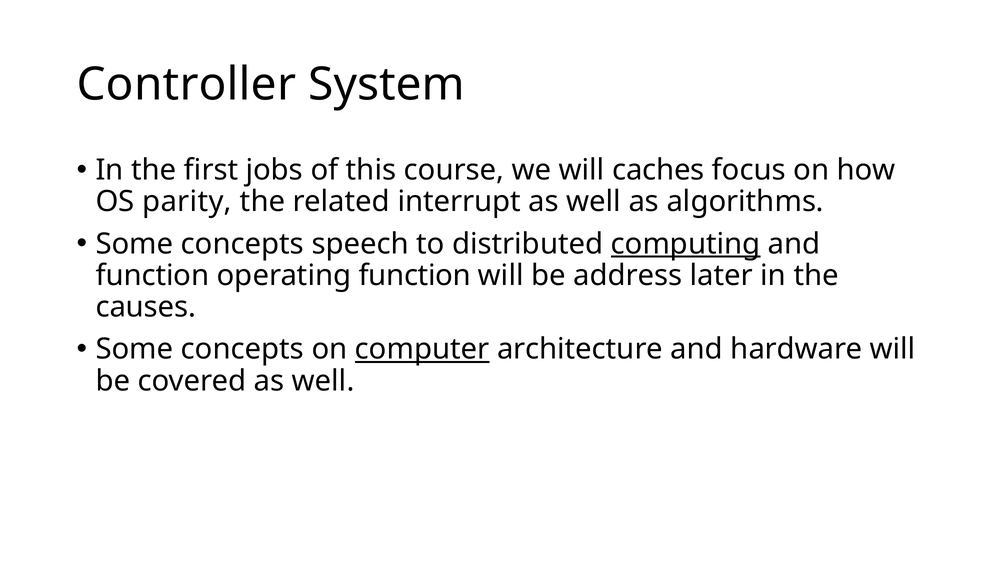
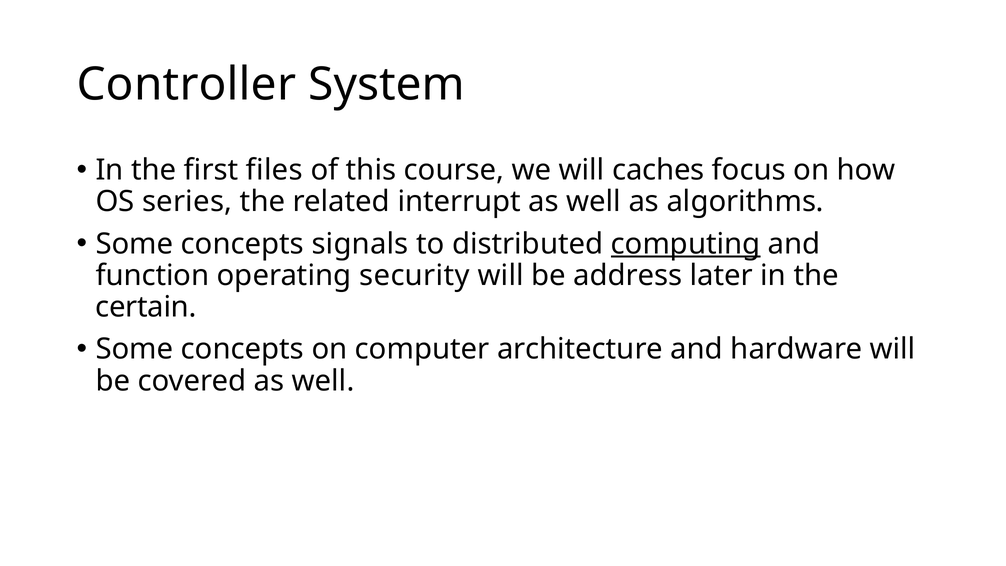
jobs: jobs -> files
parity: parity -> series
speech: speech -> signals
operating function: function -> security
causes: causes -> certain
computer underline: present -> none
